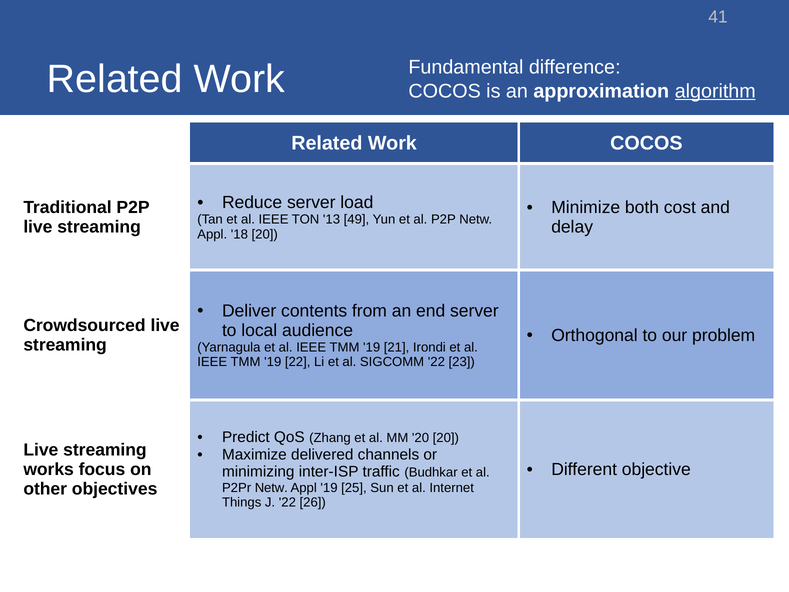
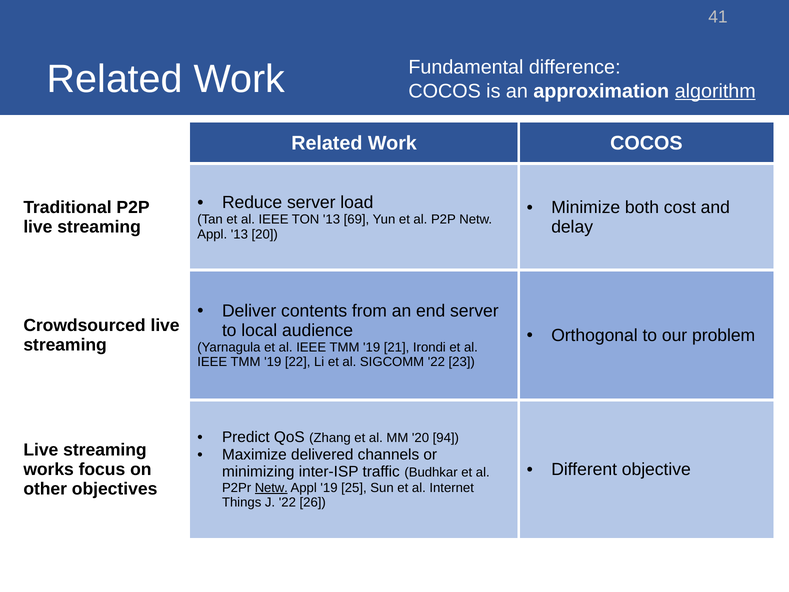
49: 49 -> 69
Appl 18: 18 -> 13
20 20: 20 -> 94
Netw at (271, 488) underline: none -> present
